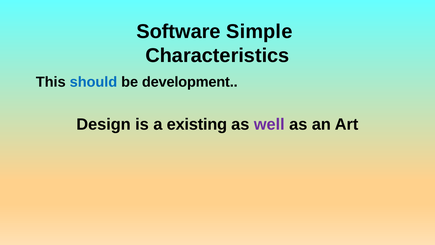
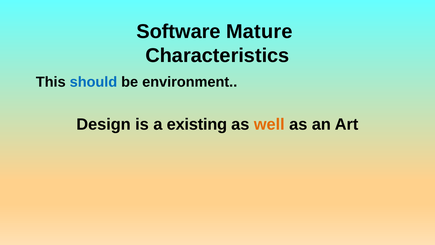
Simple: Simple -> Mature
development: development -> environment
well colour: purple -> orange
